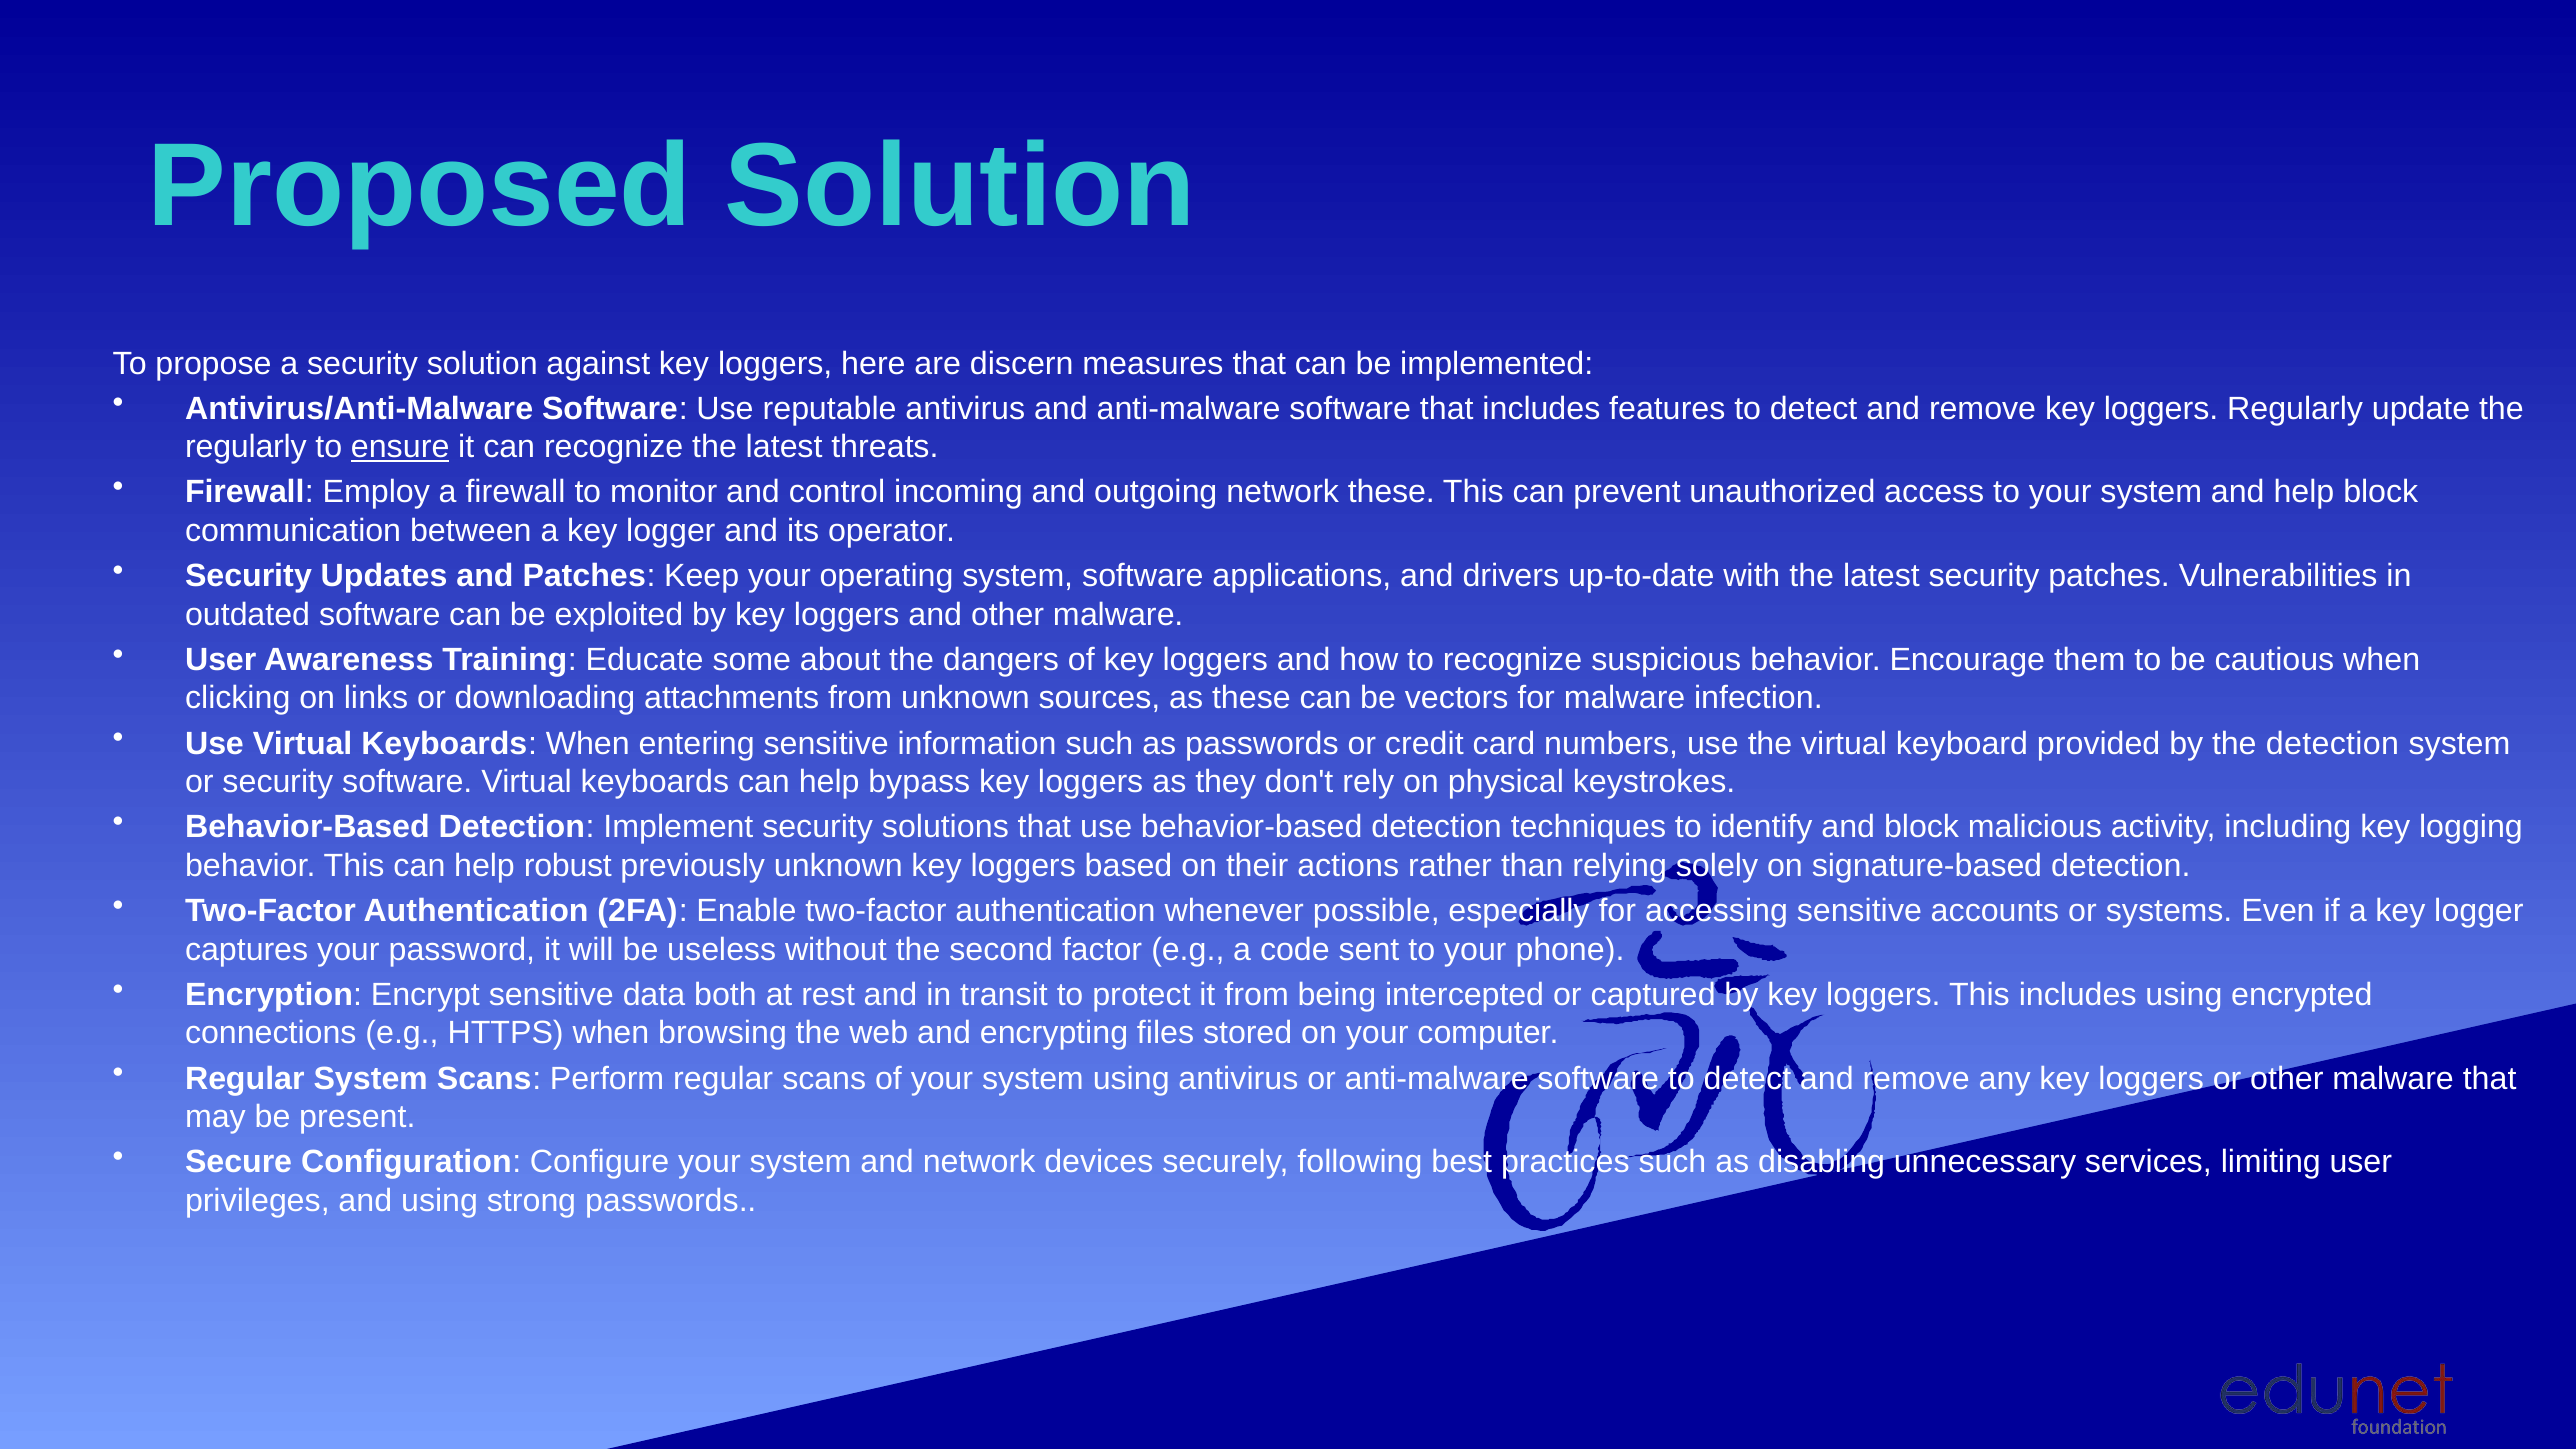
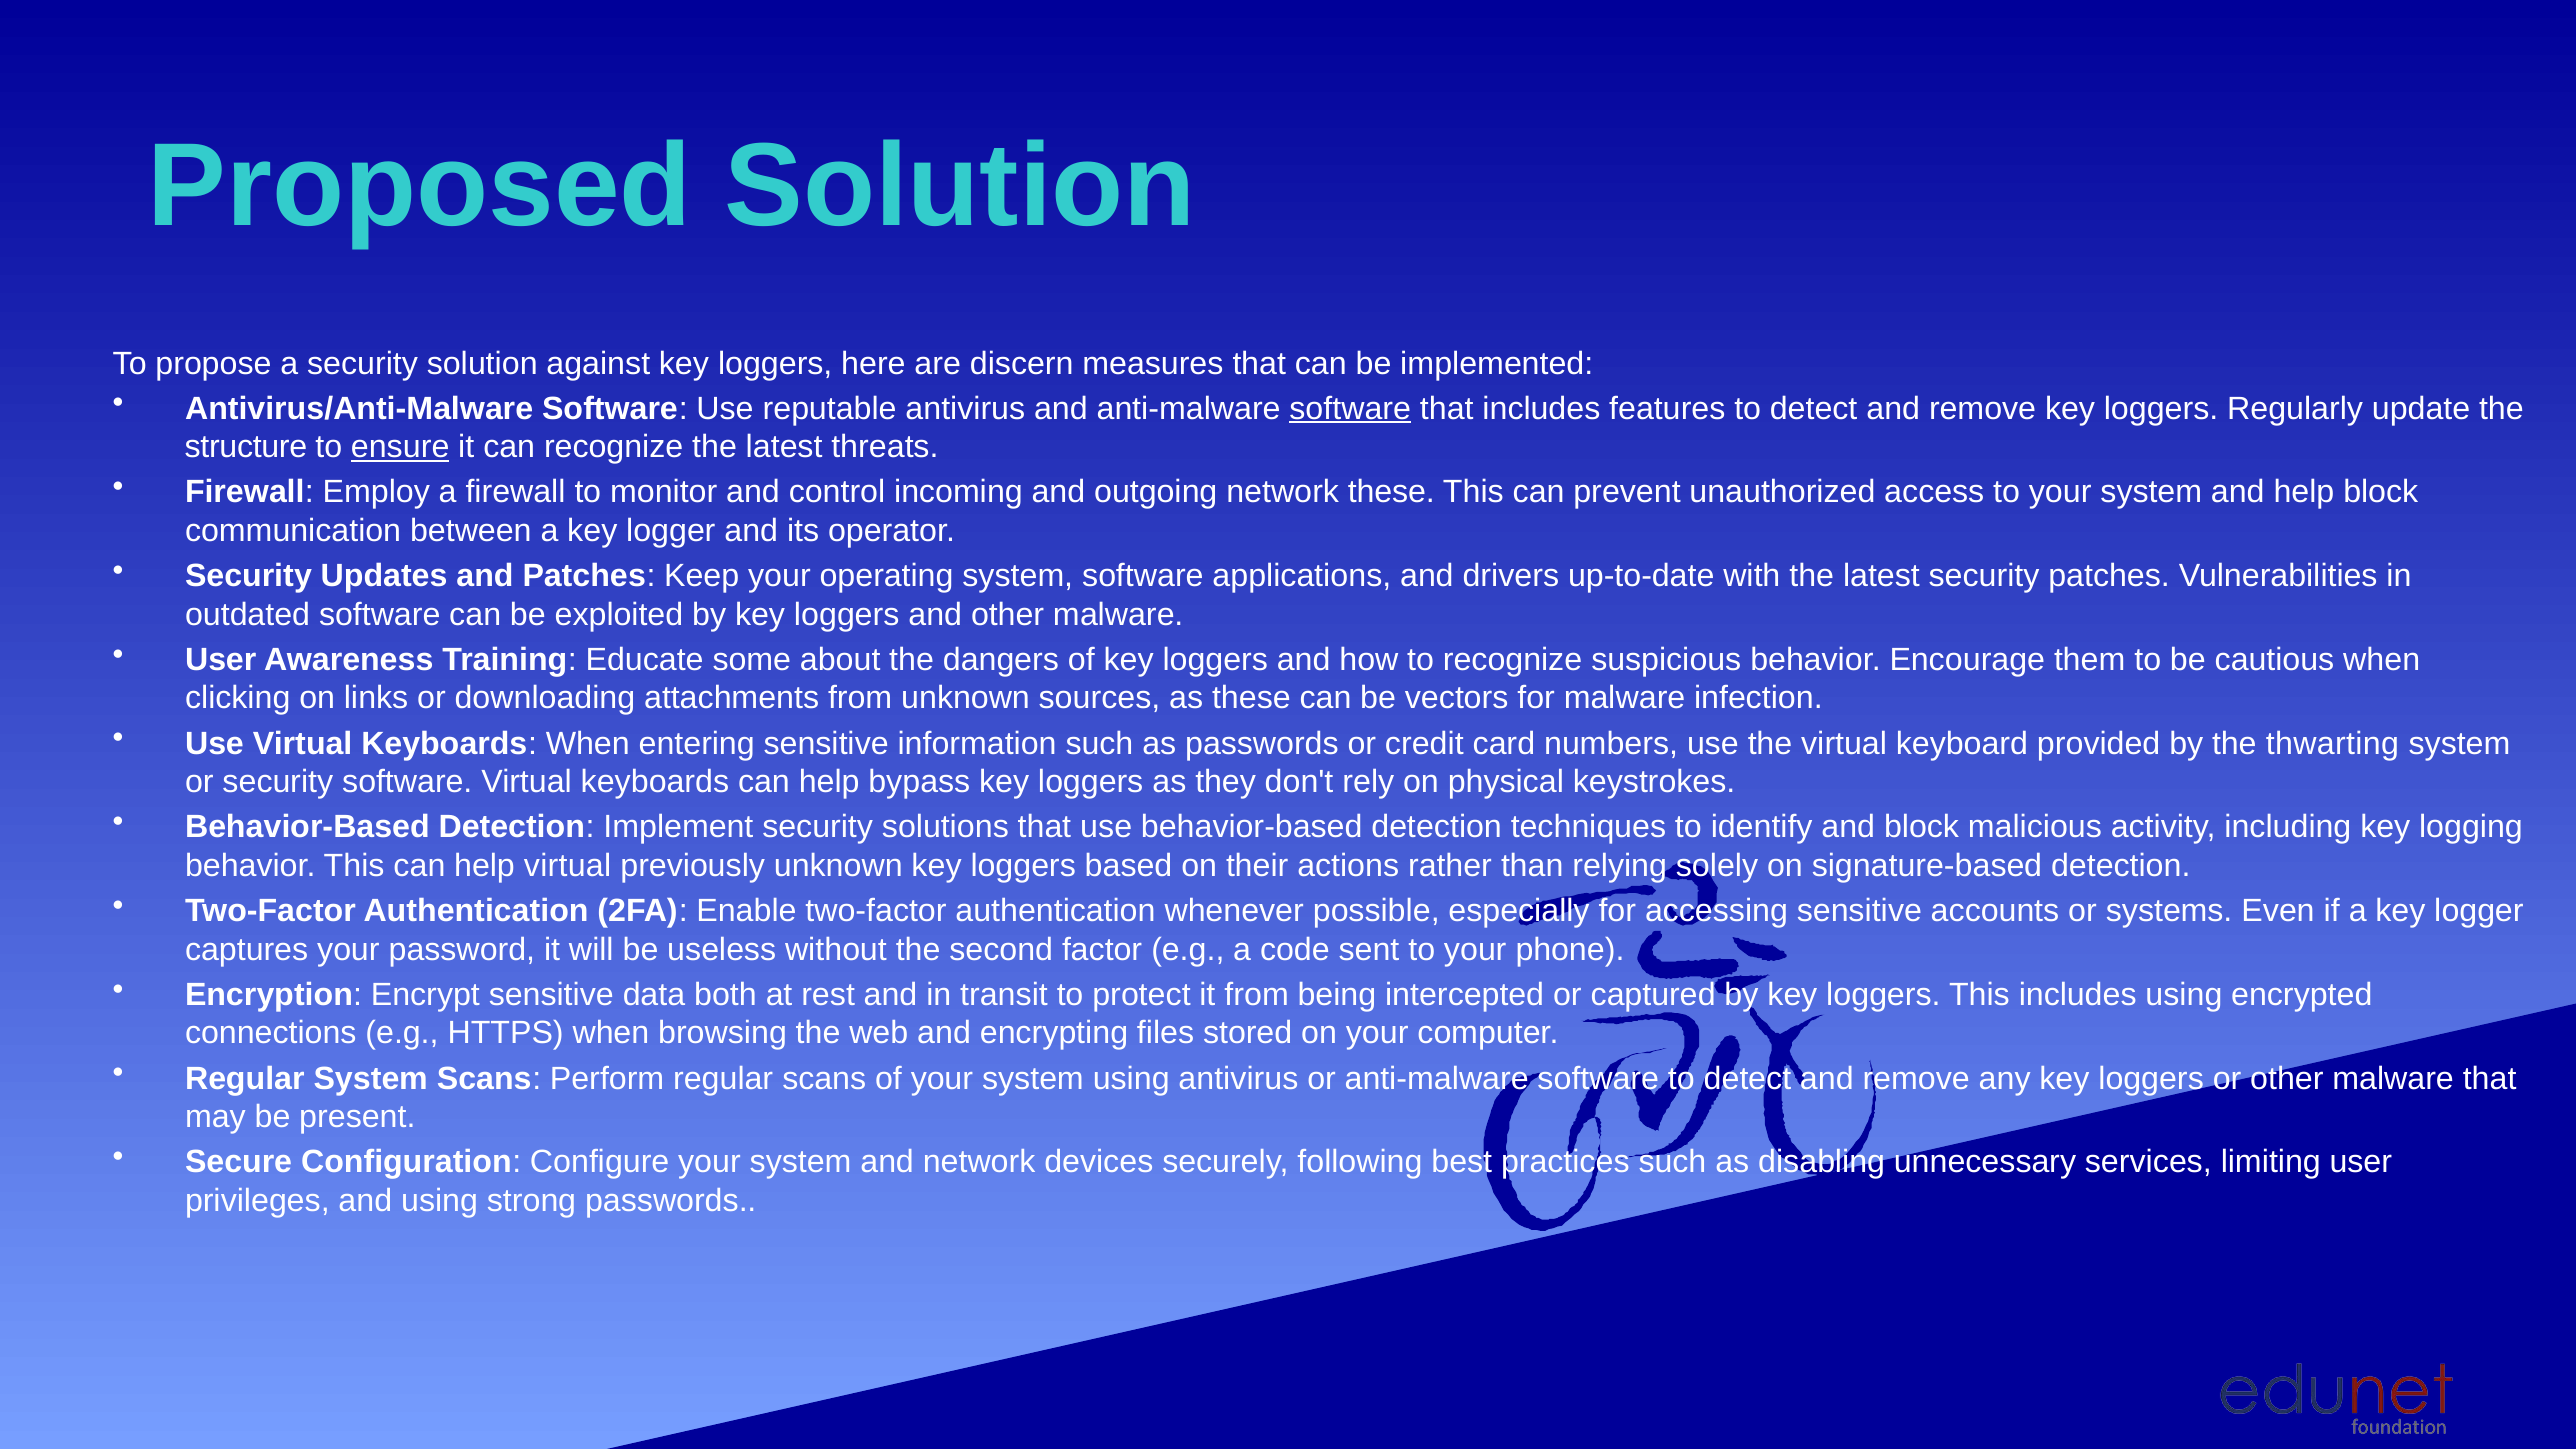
software at (1350, 408) underline: none -> present
regularly at (246, 447): regularly -> structure
the detection: detection -> thwarting
help robust: robust -> virtual
